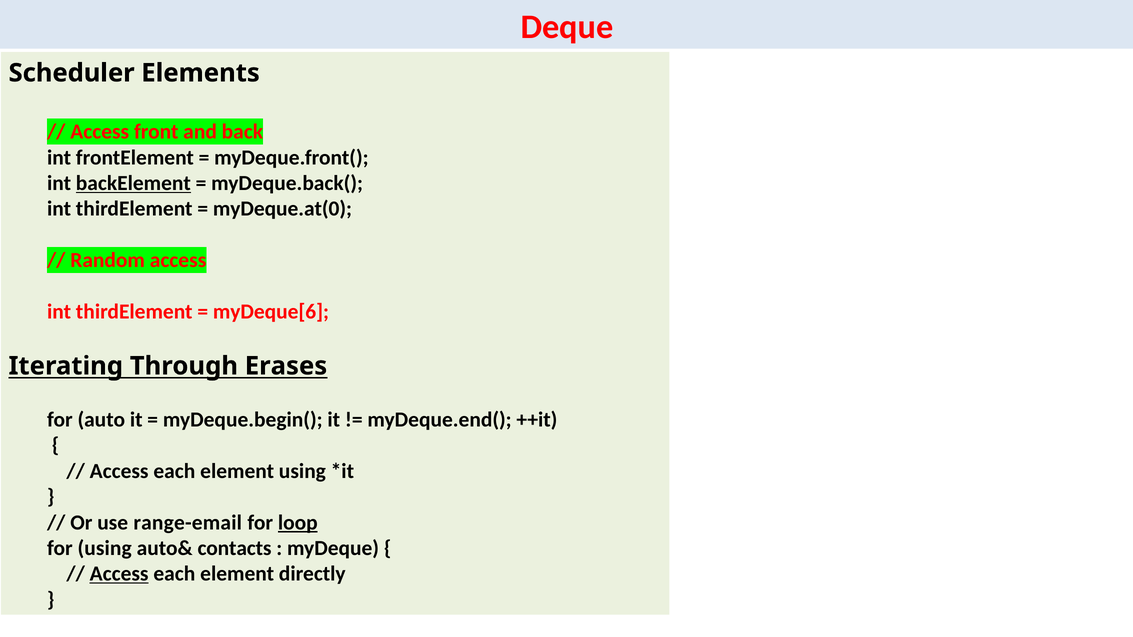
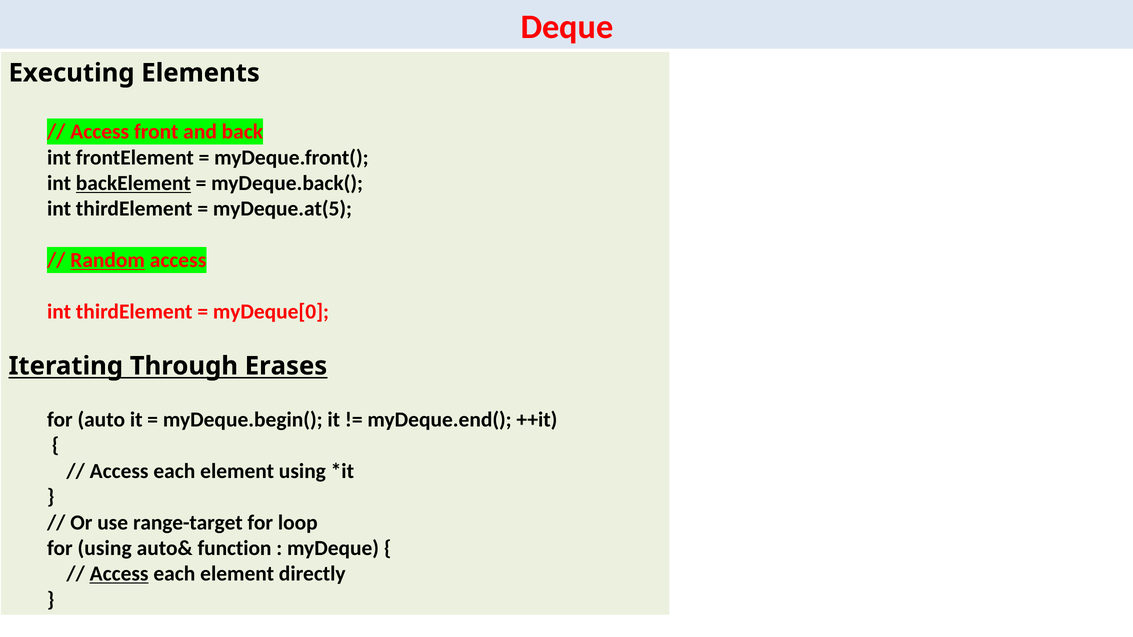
Scheduler: Scheduler -> Executing
myDeque.at(0: myDeque.at(0 -> myDeque.at(5
Random underline: none -> present
myDeque[6: myDeque[6 -> myDeque[0
range-email: range-email -> range-target
loop underline: present -> none
contacts: contacts -> function
